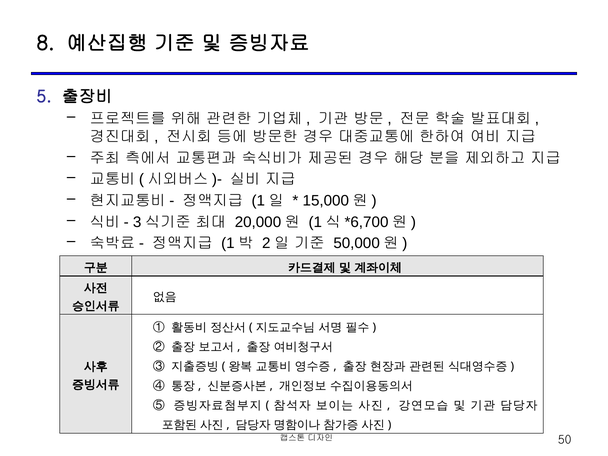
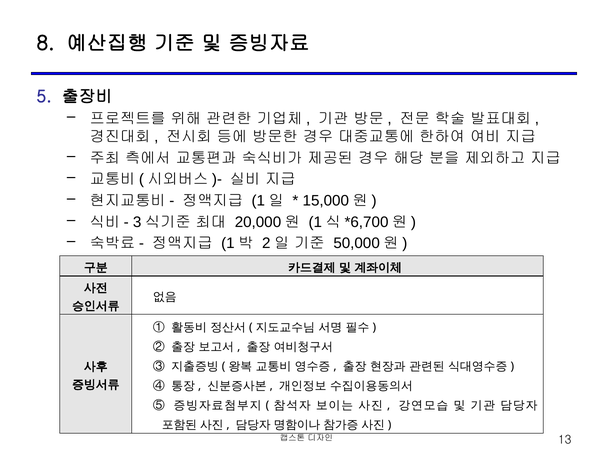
50: 50 -> 13
